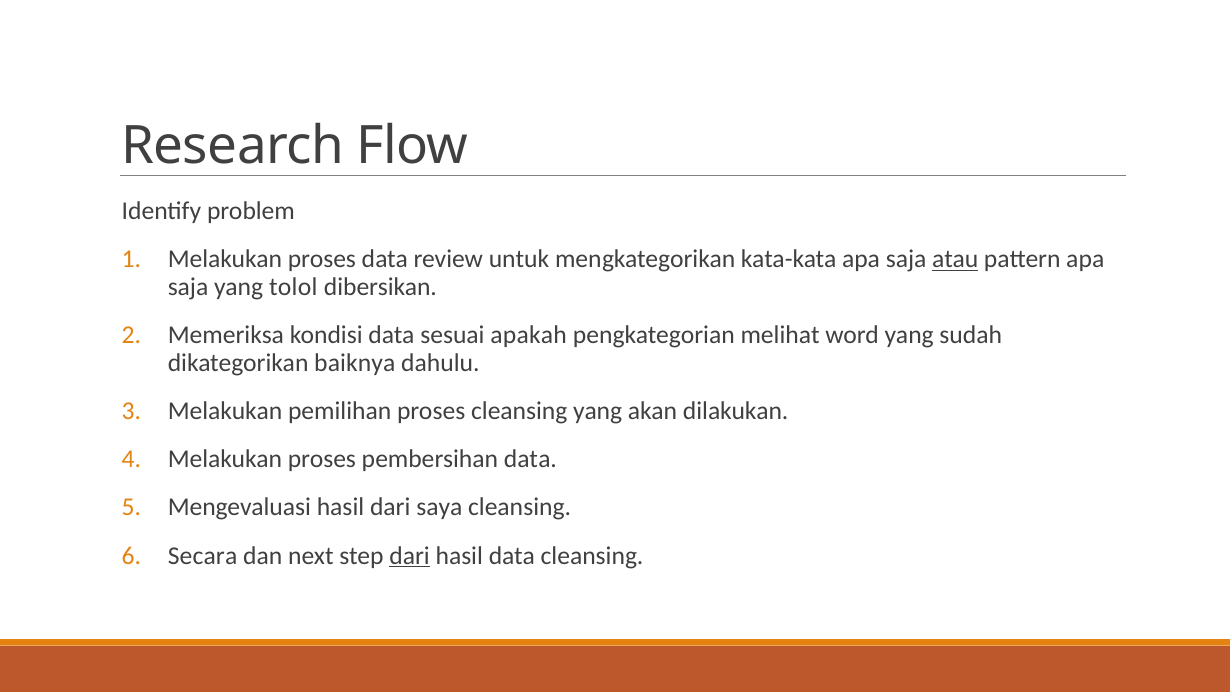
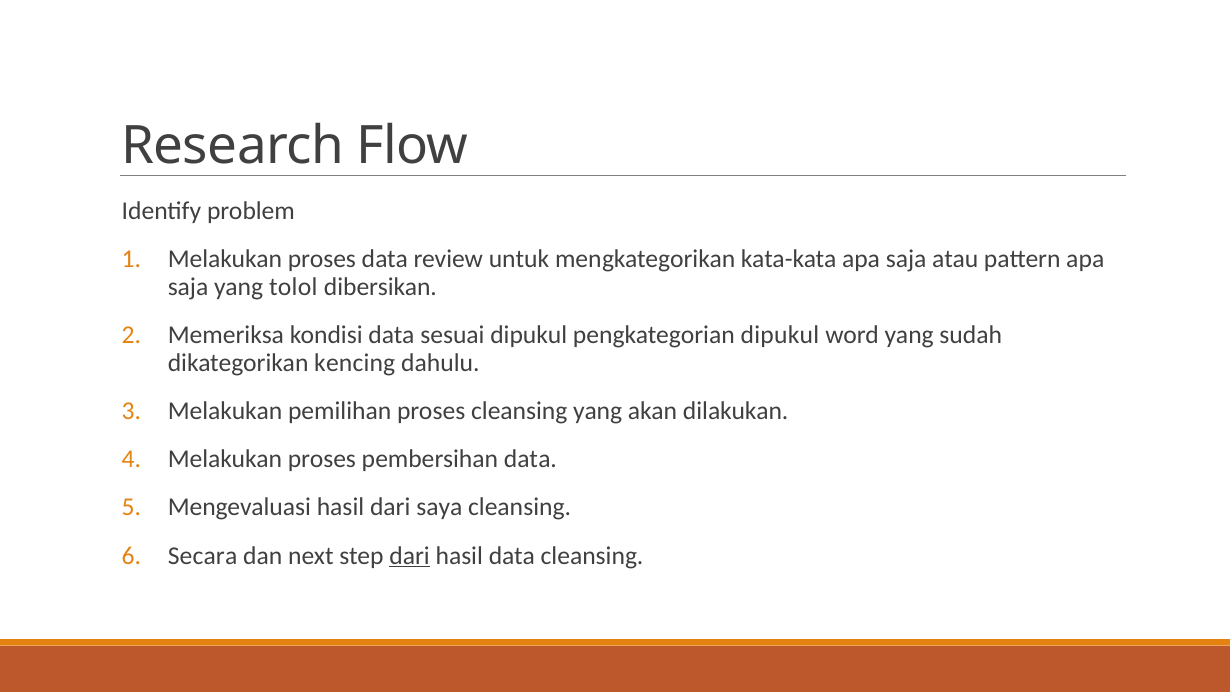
atau underline: present -> none
sesuai apakah: apakah -> dipukul
pengkategorian melihat: melihat -> dipukul
baiknya: baiknya -> kencing
